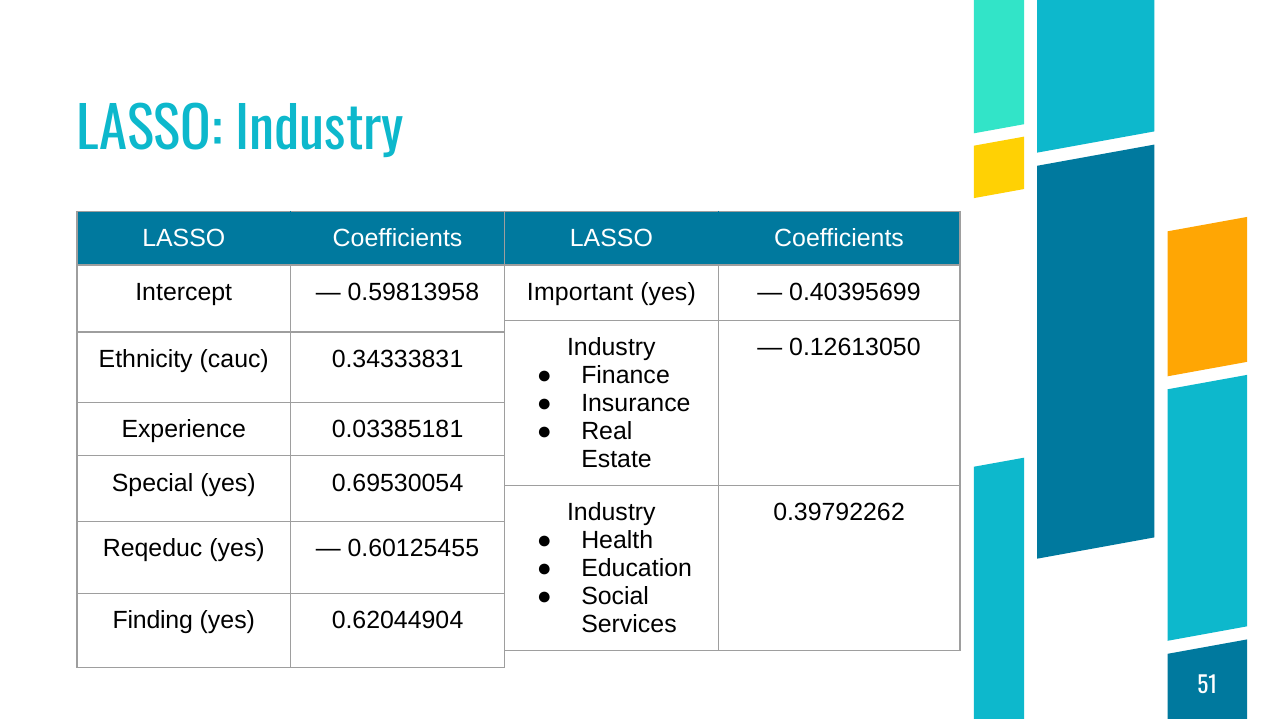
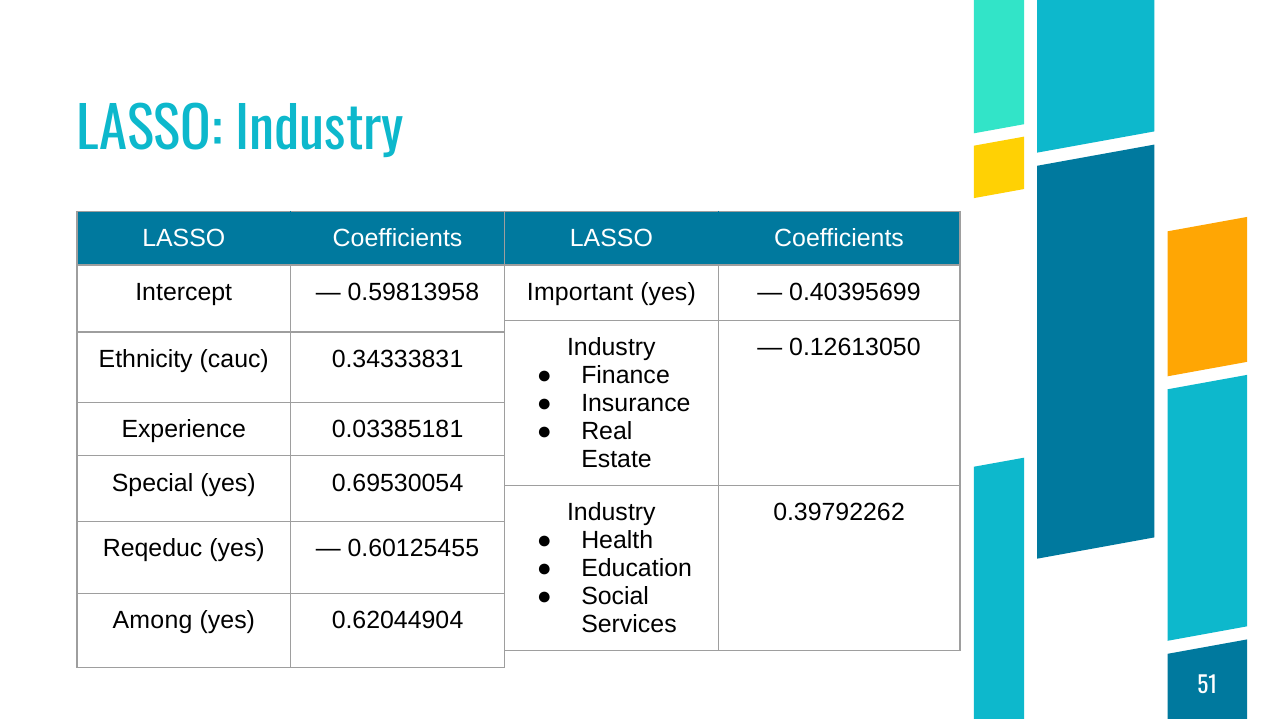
Finding: Finding -> Among
